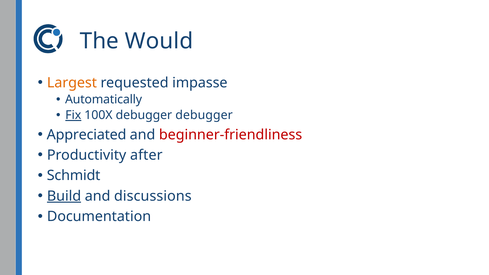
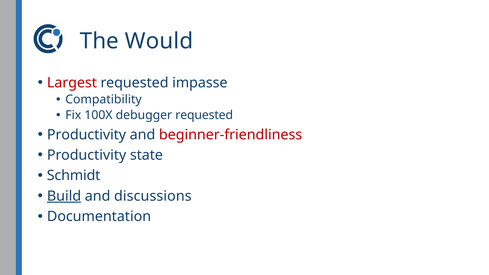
Largest colour: orange -> red
Automatically: Automatically -> Compatibility
Fix underline: present -> none
debugger debugger: debugger -> requested
Appreciated at (87, 135): Appreciated -> Productivity
after: after -> state
